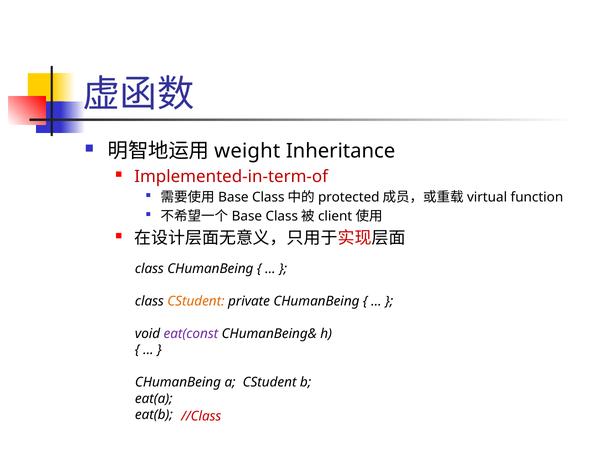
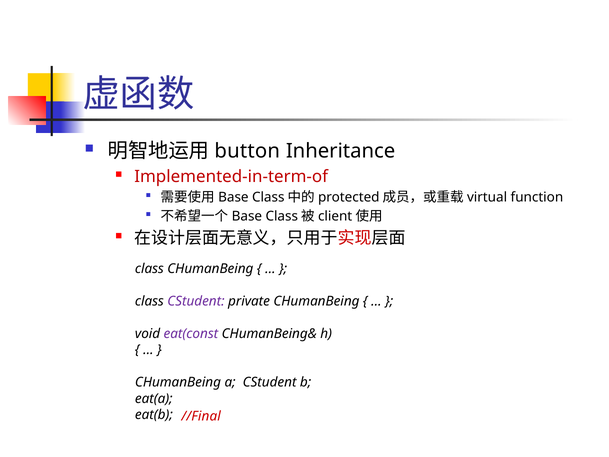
weight: weight -> button
CStudent at (196, 301) colour: orange -> purple
//Class: //Class -> //Final
